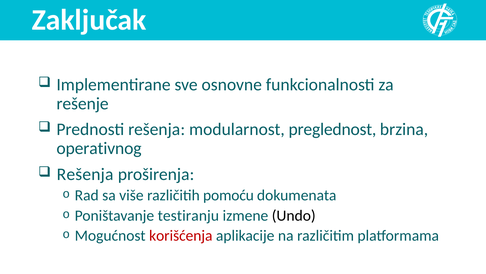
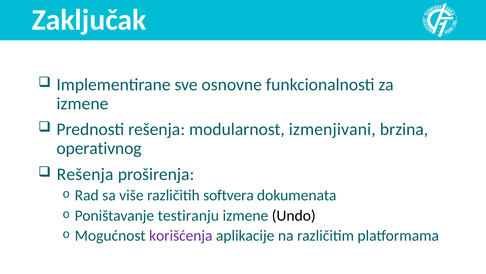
rešenje at (83, 104): rešenje -> izmene
preglednost: preglednost -> izmenjivani
pomoću: pomoću -> softvera
korišćenja colour: red -> purple
